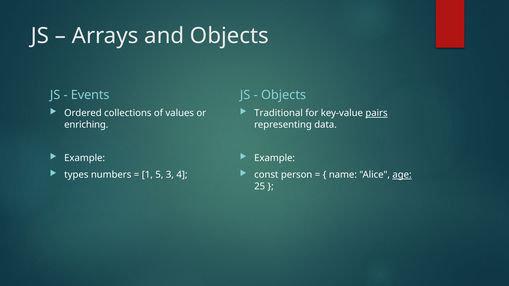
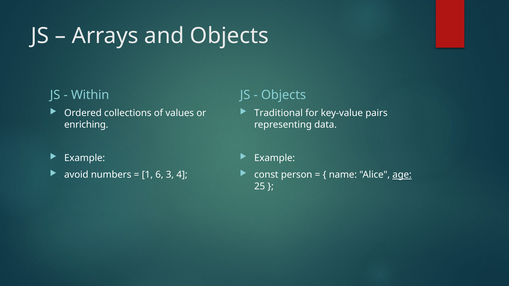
Events: Events -> Within
pairs underline: present -> none
types: types -> avoid
5: 5 -> 6
